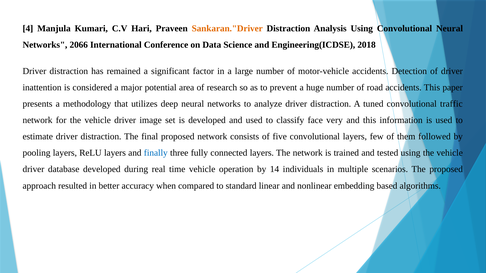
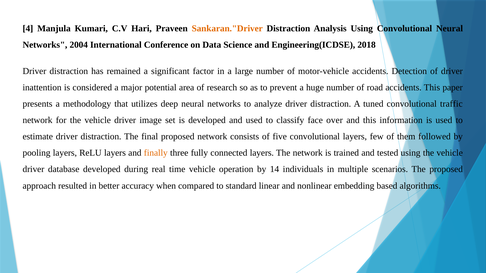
2066: 2066 -> 2004
very: very -> over
finally colour: blue -> orange
